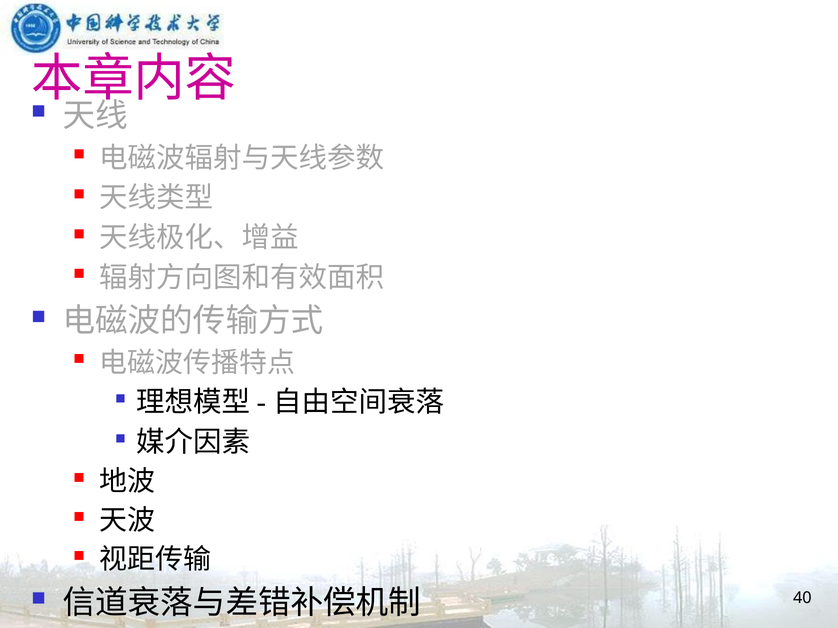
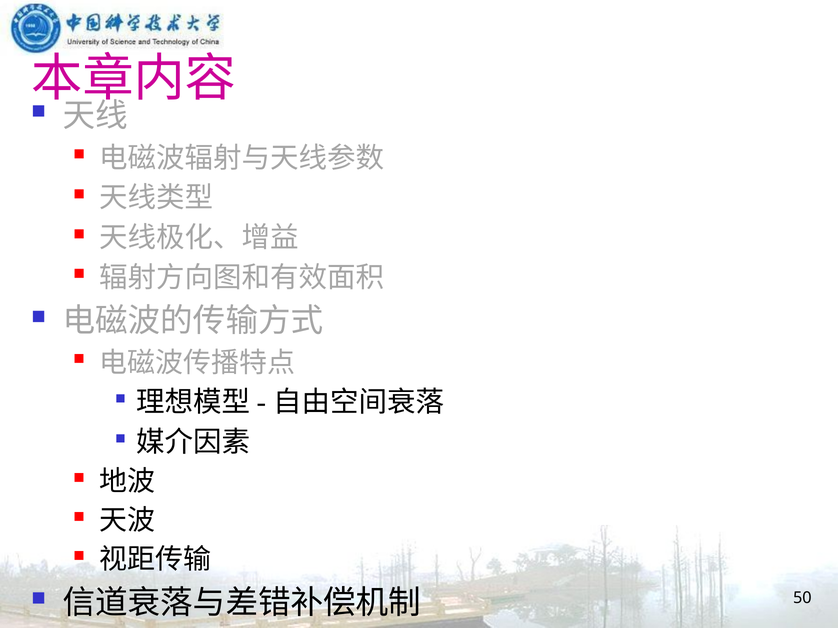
40: 40 -> 50
